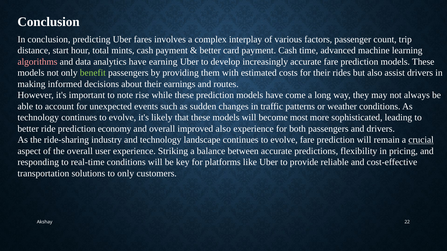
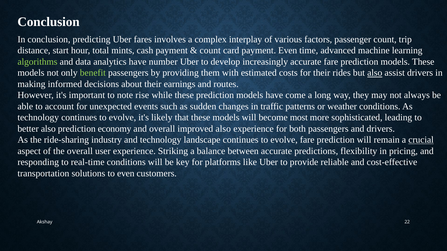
better at (210, 51): better -> count
payment Cash: Cash -> Even
algorithms colour: pink -> light green
earning: earning -> number
also at (375, 73) underline: none -> present
better ride: ride -> also
to only: only -> even
